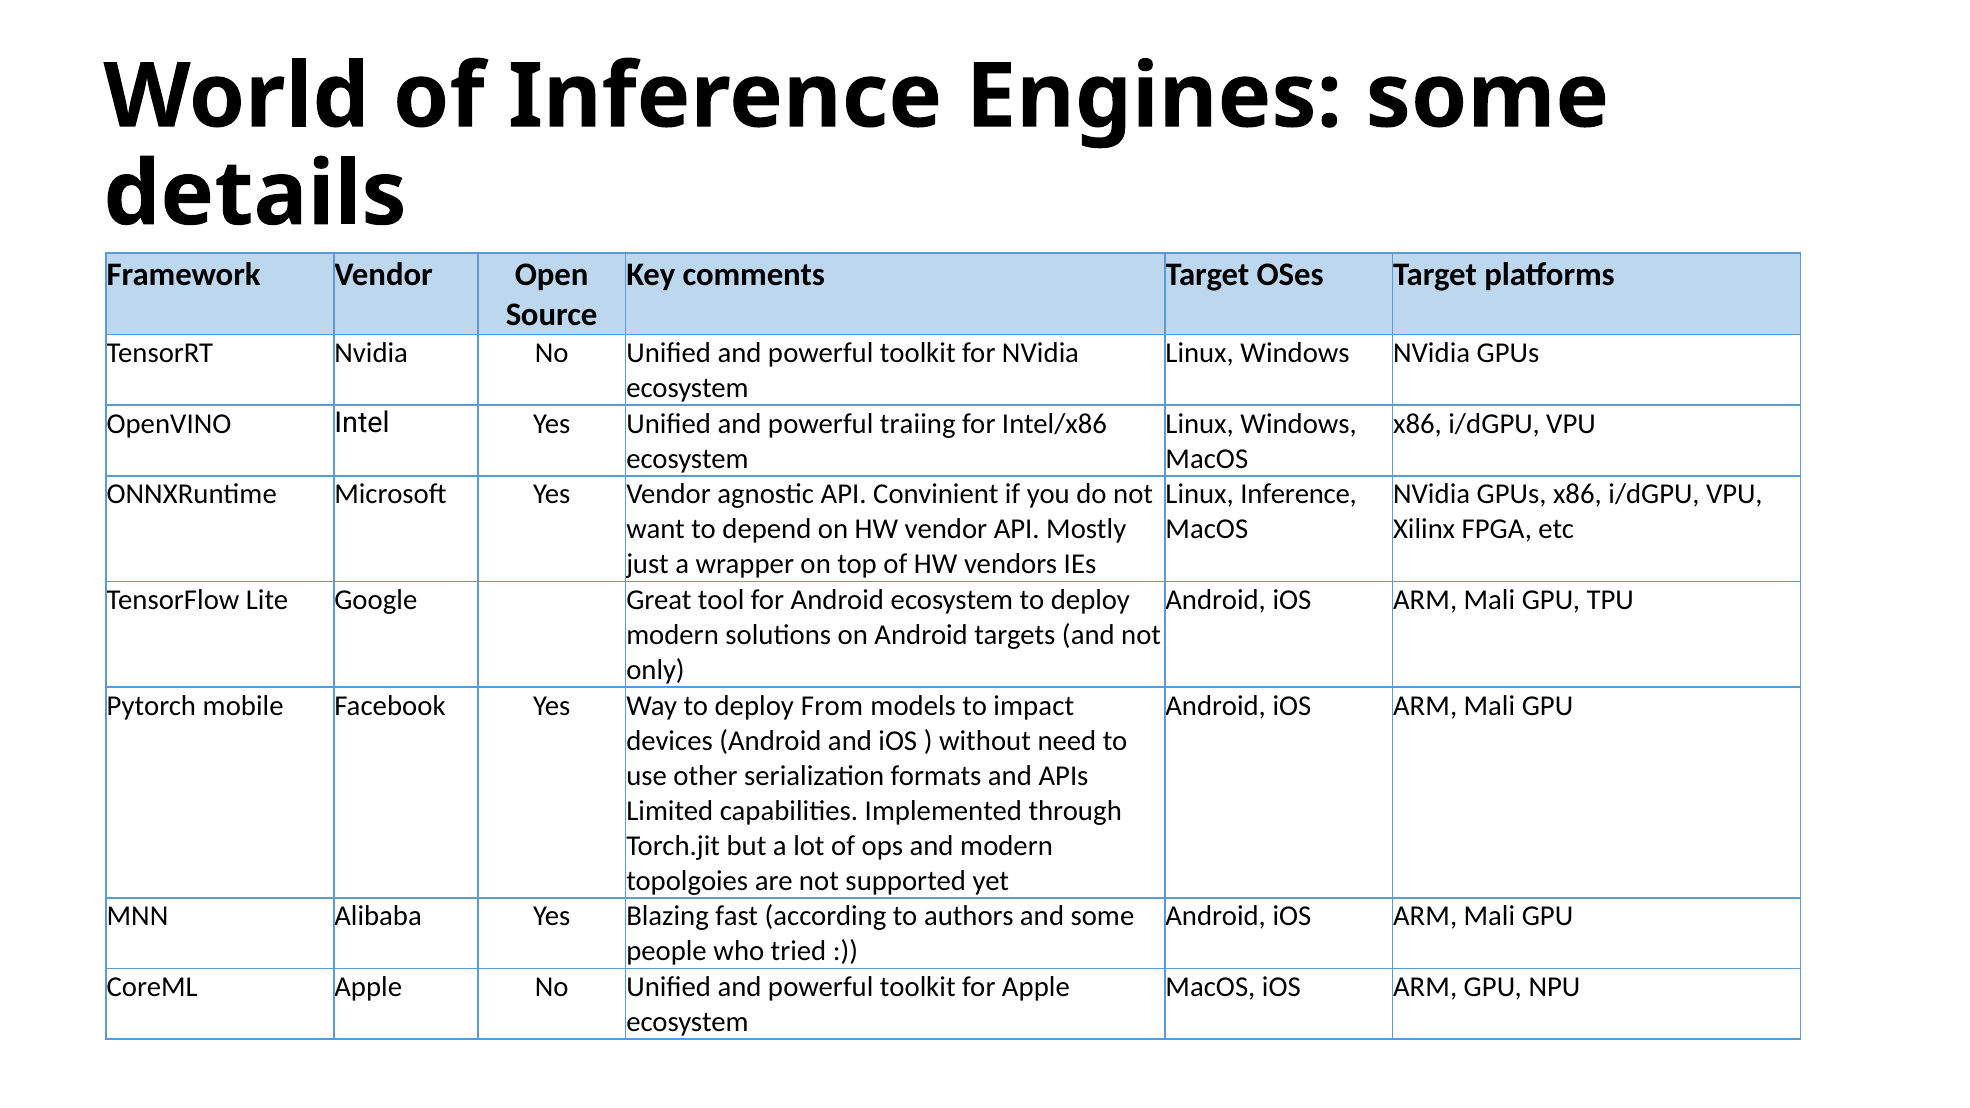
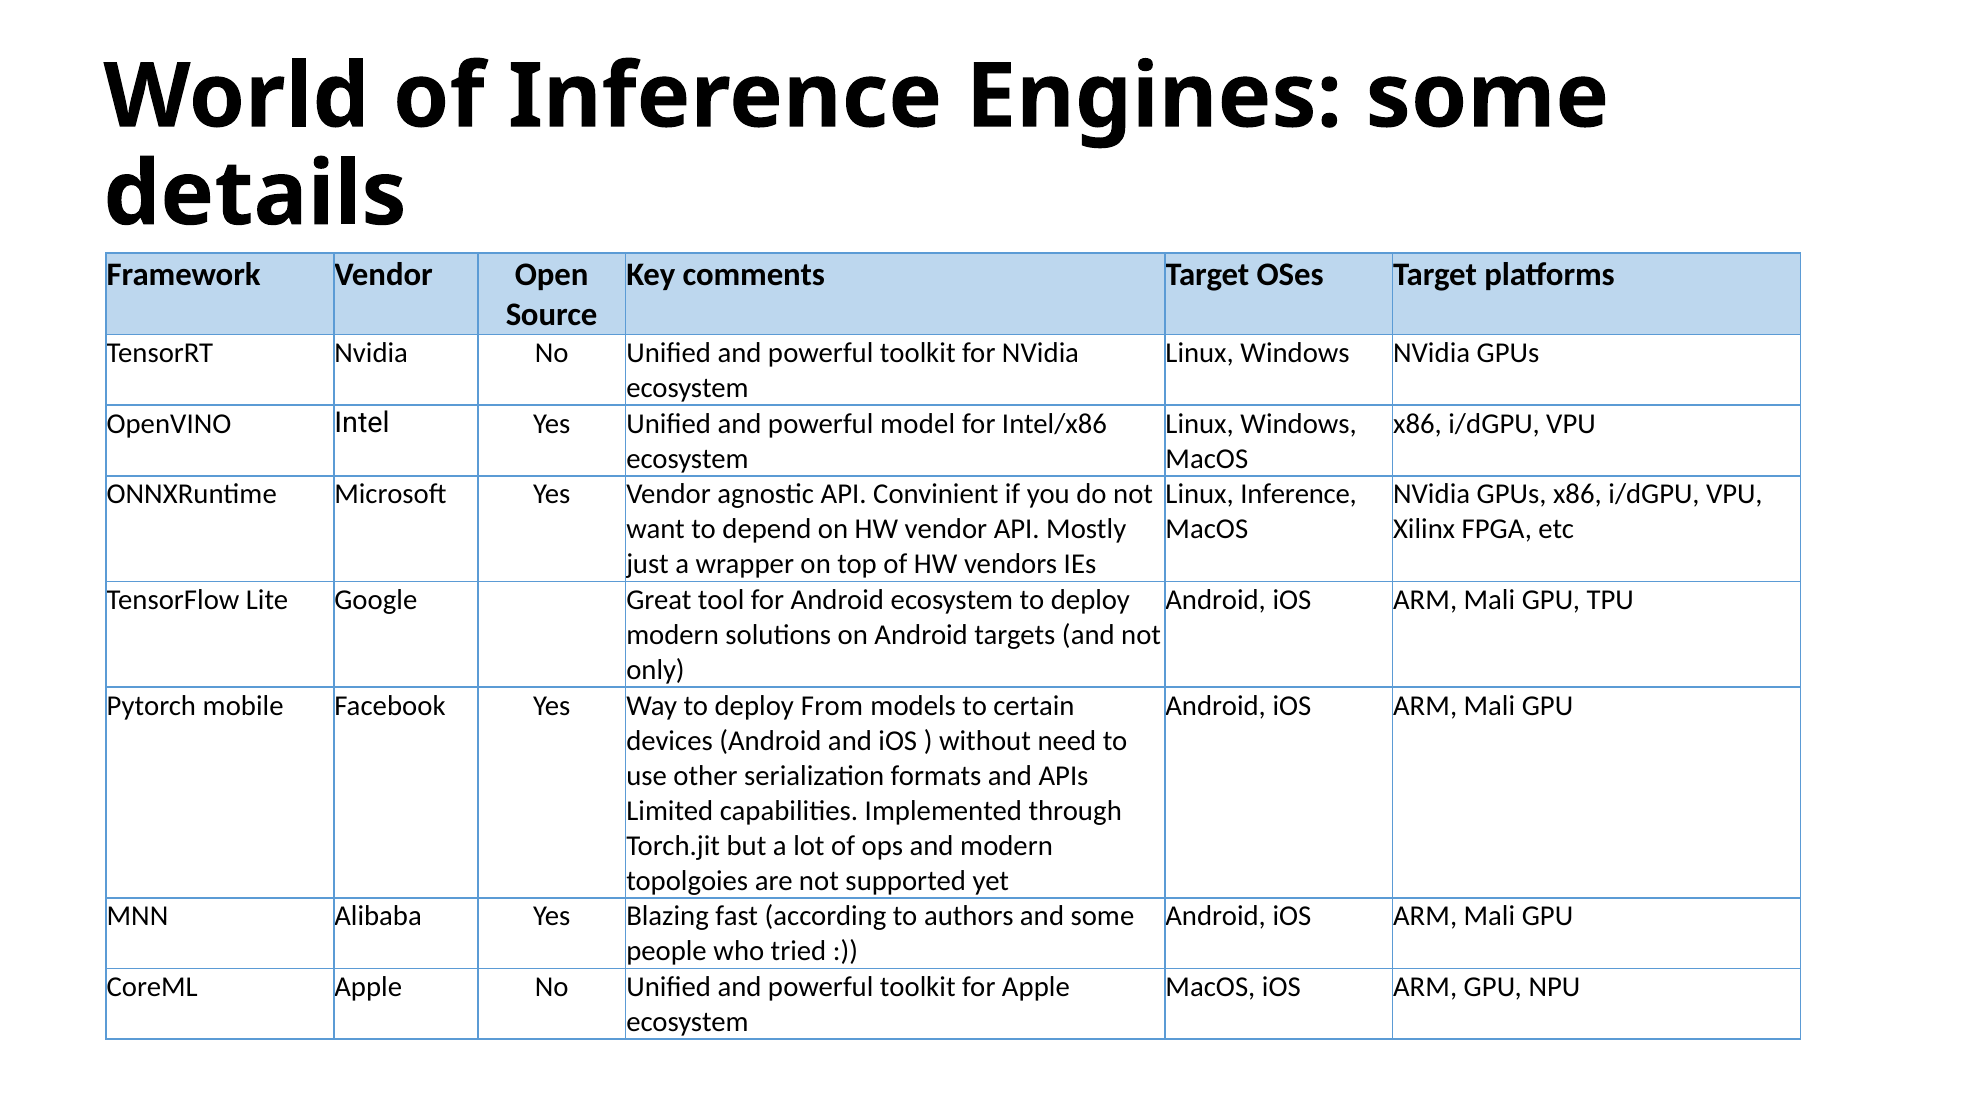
traiing: traiing -> model
impact: impact -> certain
